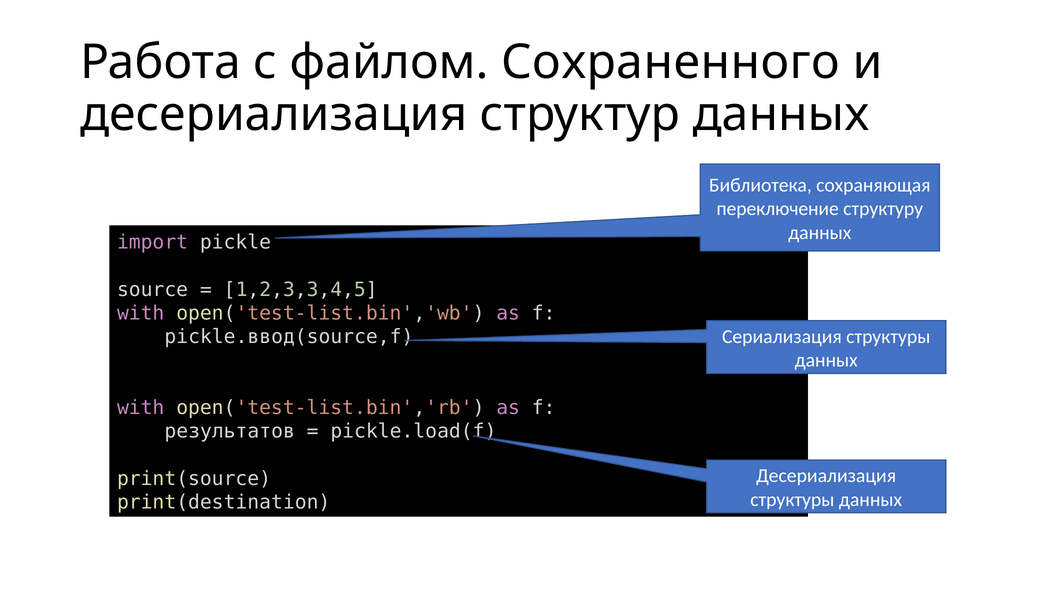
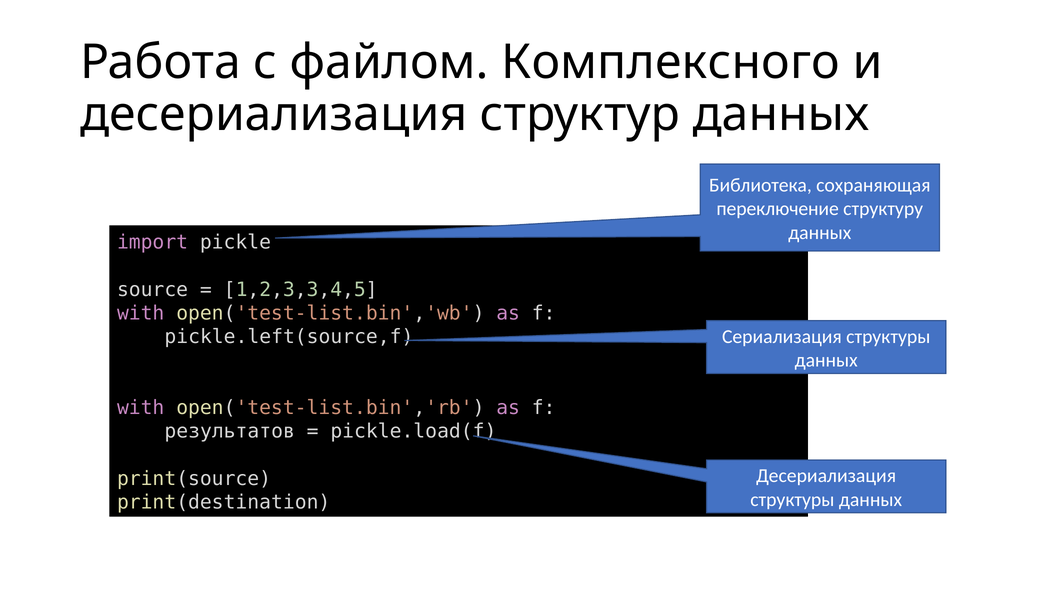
Сохраненного: Сохраненного -> Комплексного
pickle.ввод(source,f: pickle.ввод(source,f -> pickle.left(source,f
